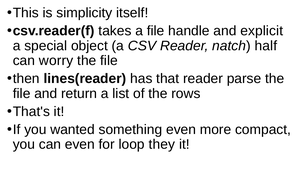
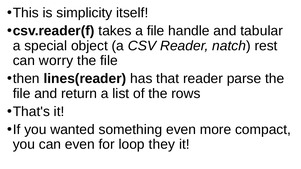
explicit: explicit -> tabular
half: half -> rest
